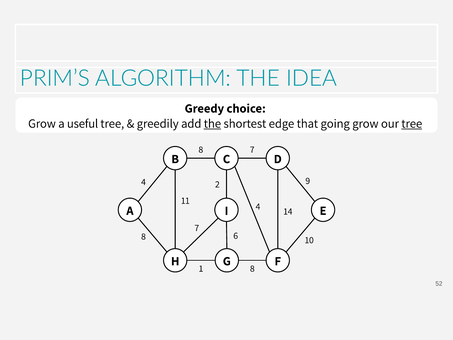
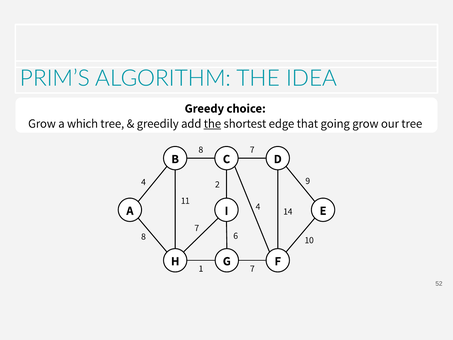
useful: useful -> which
tree at (412, 123) underline: present -> none
1 8: 8 -> 7
